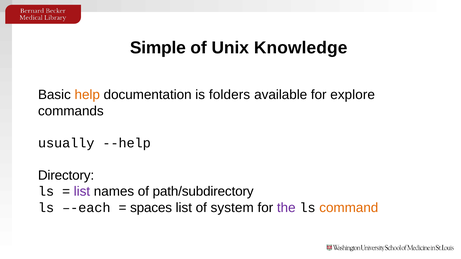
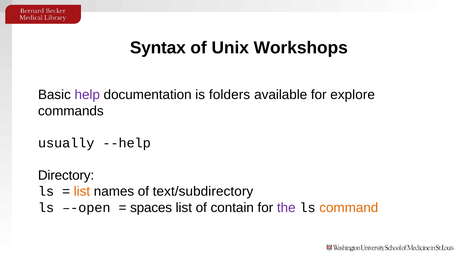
Simple: Simple -> Syntax
Knowledge: Knowledge -> Workshops
help colour: orange -> purple
list at (82, 192) colour: purple -> orange
path/subdirectory: path/subdirectory -> text/subdirectory
–-each: –-each -> –-open
system: system -> contain
